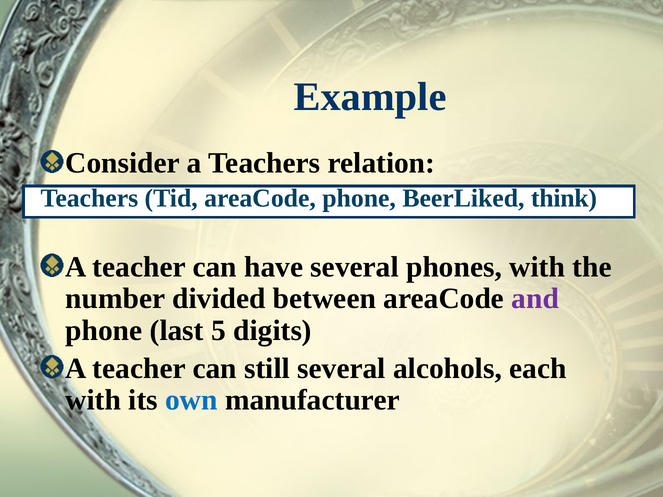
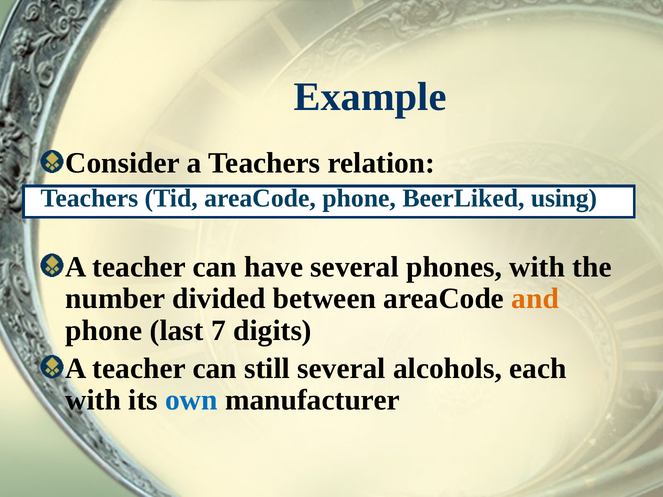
think: think -> using
and colour: purple -> orange
5: 5 -> 7
